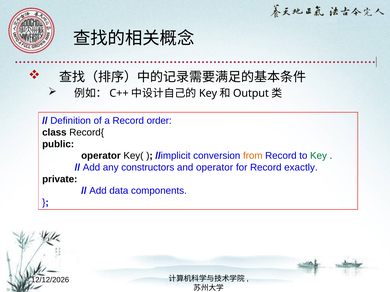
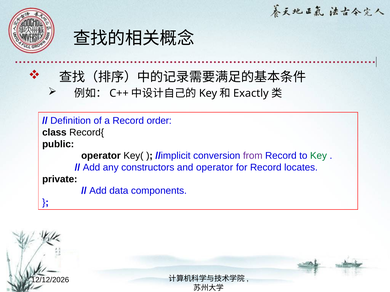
Output: Output -> Exactly
from colour: orange -> purple
exactly: exactly -> locates
